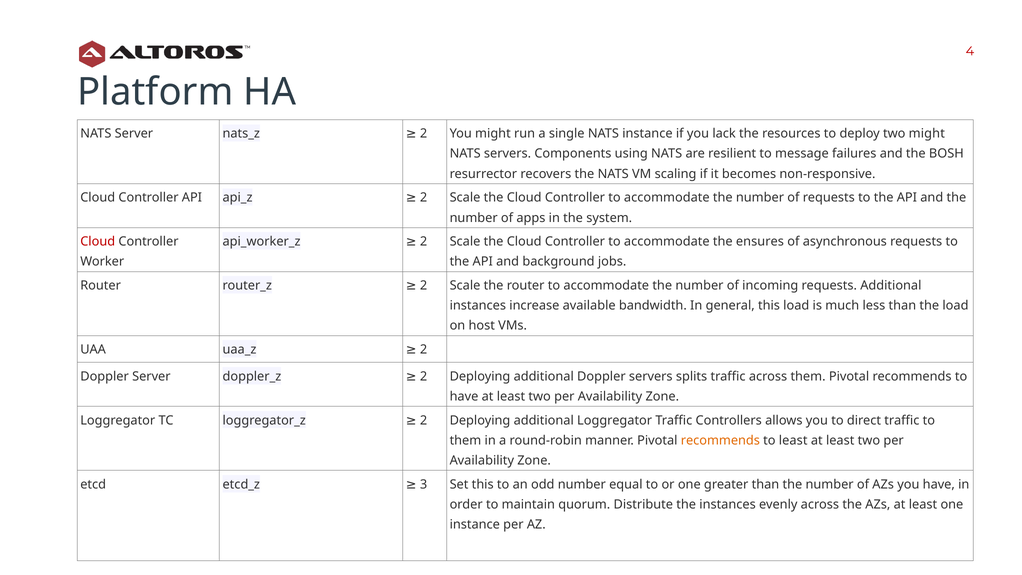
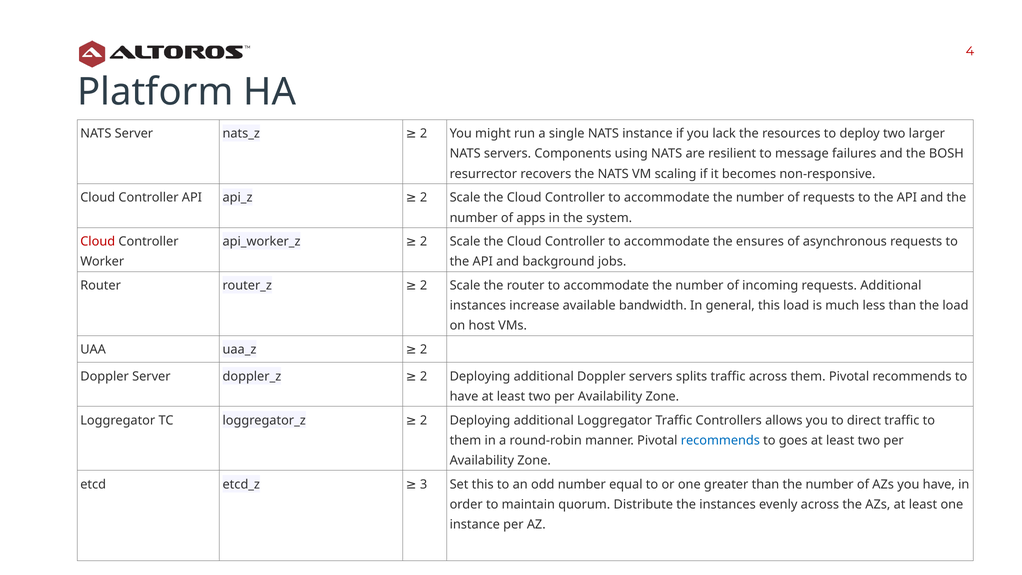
two might: might -> larger
recommends at (720, 440) colour: orange -> blue
to least: least -> goes
